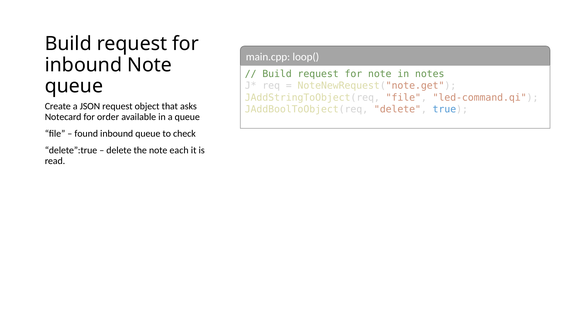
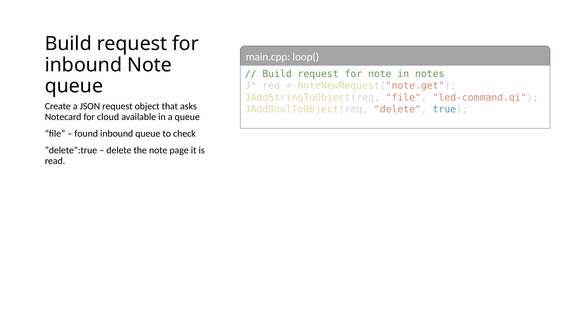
order: order -> cloud
each: each -> page
